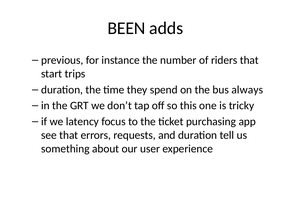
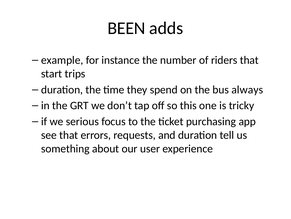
previous: previous -> example
latency: latency -> serious
